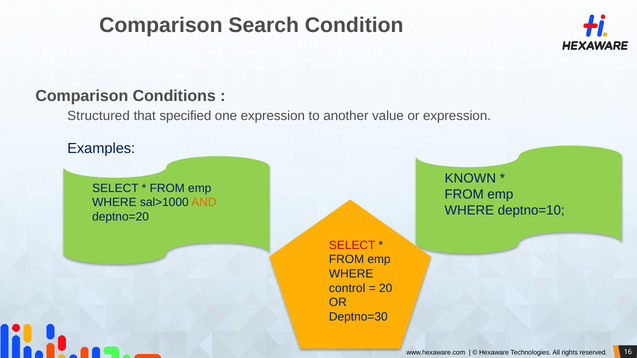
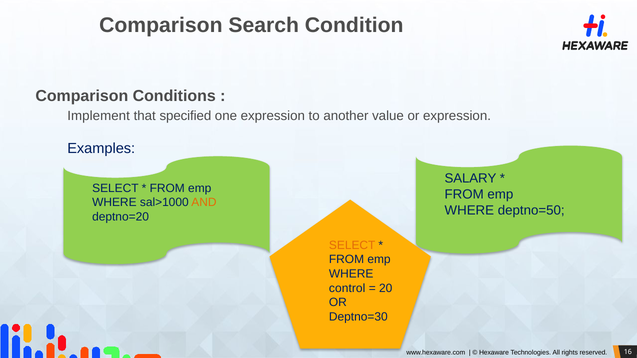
Structured: Structured -> Implement
KNOWN: KNOWN -> SALARY
deptno=10: deptno=10 -> deptno=50
SELECT at (352, 245) colour: red -> orange
